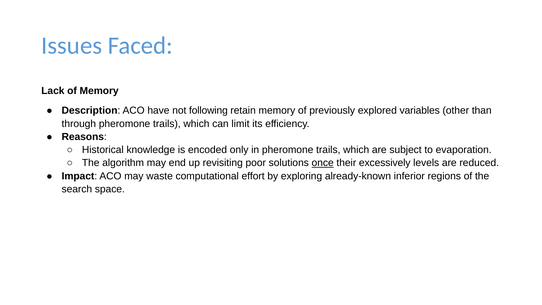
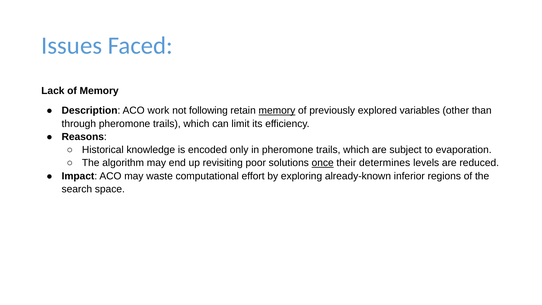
have: have -> work
memory at (277, 111) underline: none -> present
excessively: excessively -> determines
